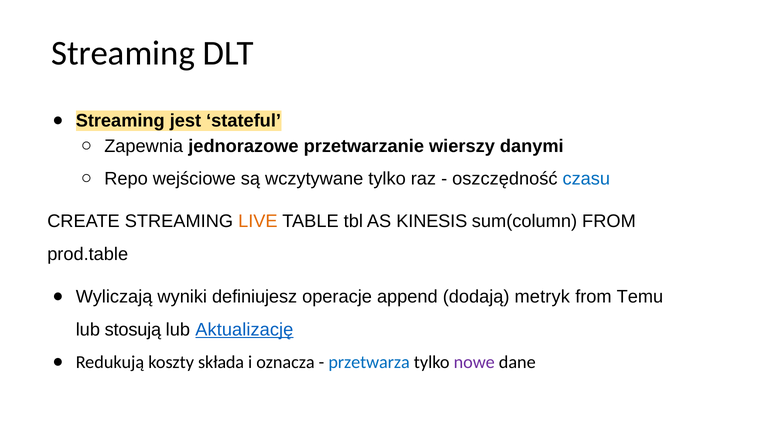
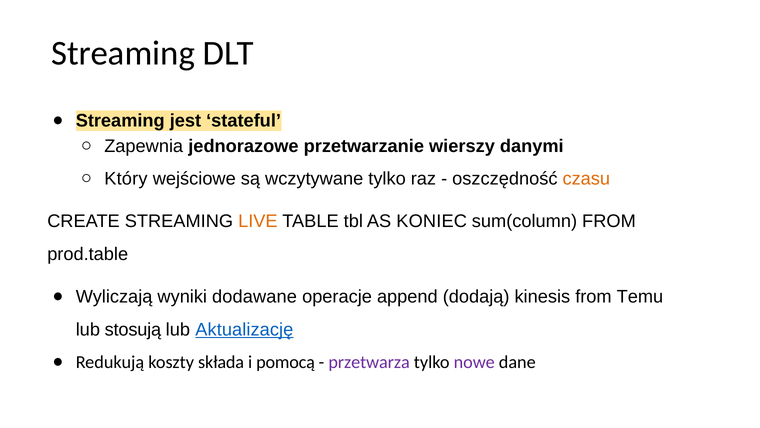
Repo: Repo -> Który
czasu colour: blue -> orange
KINESIS: KINESIS -> KONIEC
definiujesz: definiujesz -> dodawane
metryk: metryk -> kinesis
oznacza: oznacza -> pomocą
przetwarza colour: blue -> purple
